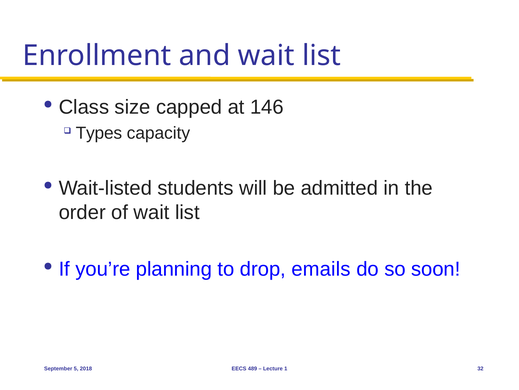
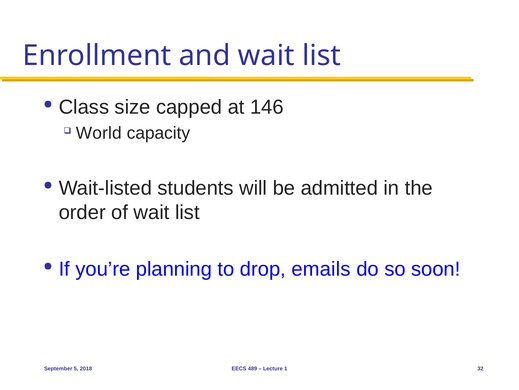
Types: Types -> World
